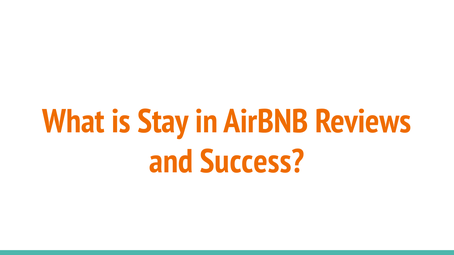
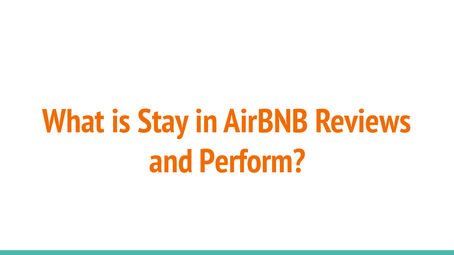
Success: Success -> Perform
